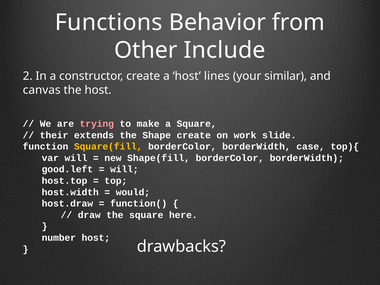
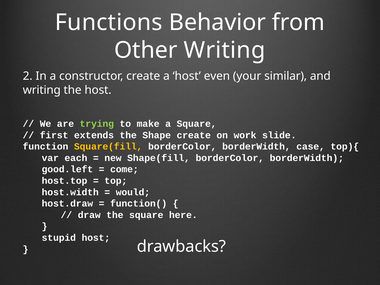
Other Include: Include -> Writing
lines: lines -> even
canvas at (42, 90): canvas -> writing
trying colour: pink -> light green
their: their -> first
var will: will -> each
will at (124, 169): will -> come
number: number -> stupid
